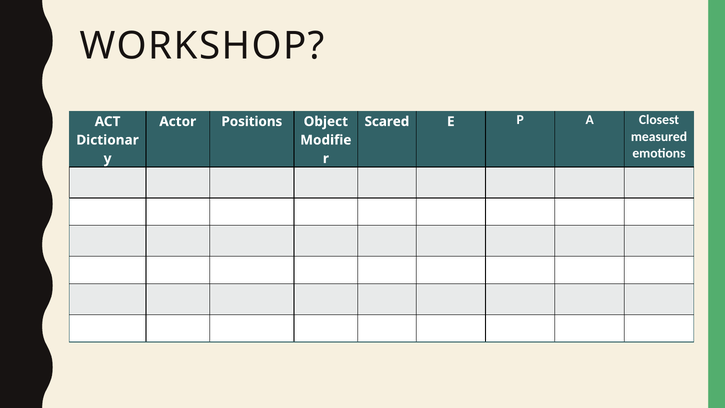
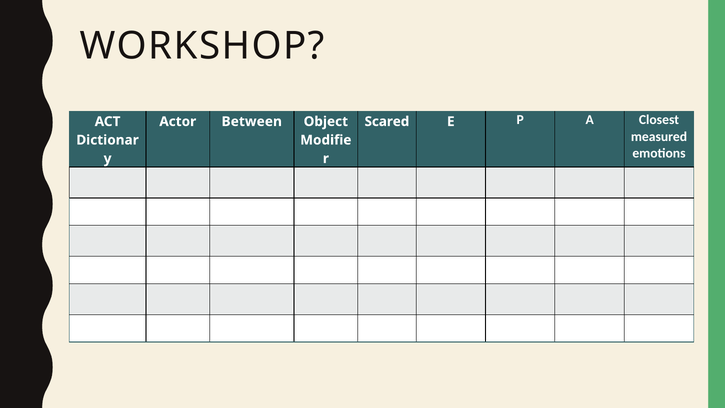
Positions: Positions -> Between
